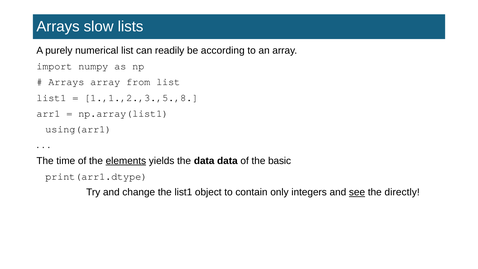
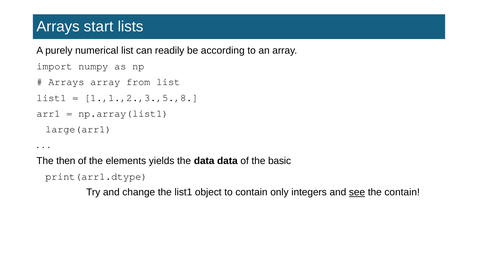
slow: slow -> start
using(arr1: using(arr1 -> large(arr1
time: time -> then
elements underline: present -> none
the directly: directly -> contain
